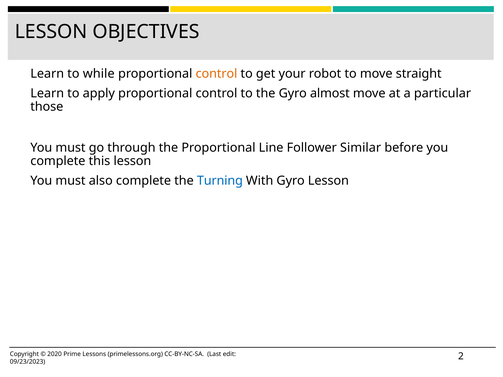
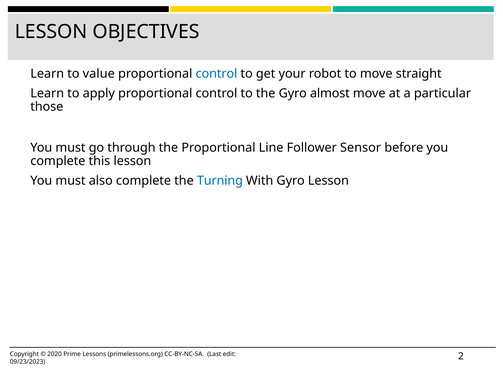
while: while -> value
control at (216, 74) colour: orange -> blue
Similar: Similar -> Sensor
